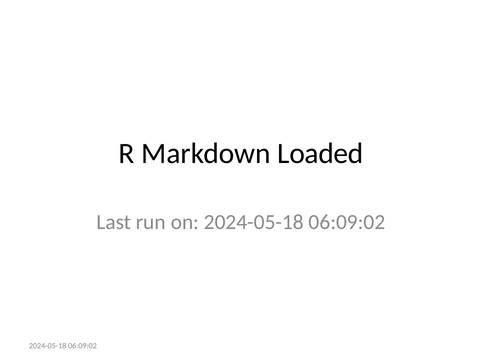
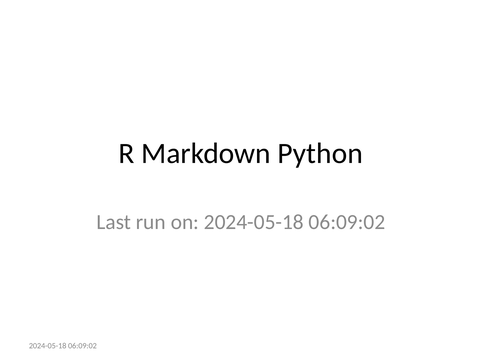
Loaded: Loaded -> Python
